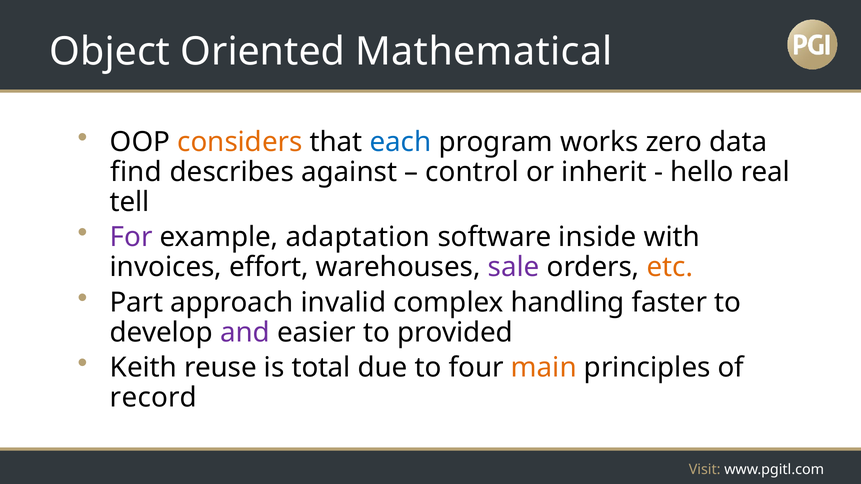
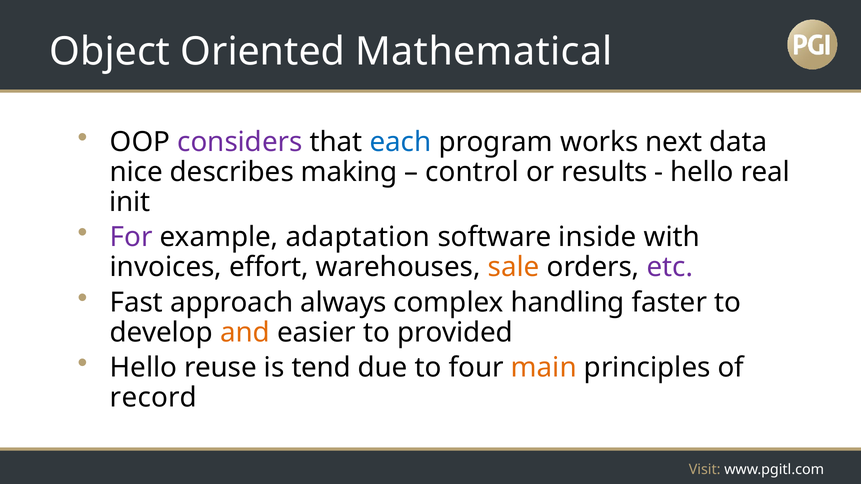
considers colour: orange -> purple
zero: zero -> next
find: find -> nice
against: against -> making
inherit: inherit -> results
tell: tell -> init
sale colour: purple -> orange
etc colour: orange -> purple
Part: Part -> Fast
invalid: invalid -> always
and colour: purple -> orange
Keith at (143, 368): Keith -> Hello
total: total -> tend
